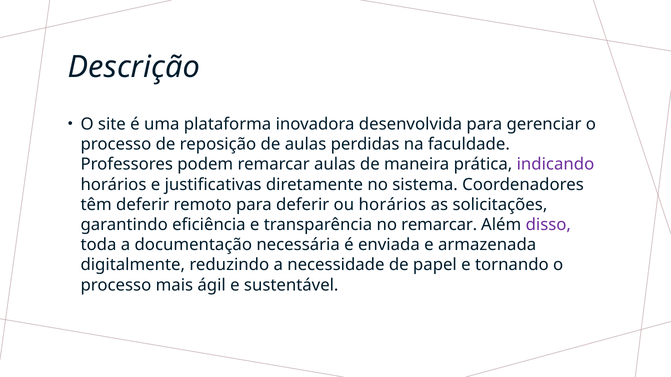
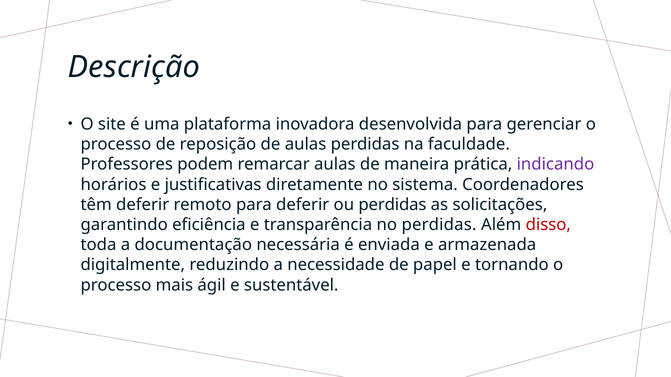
ou horários: horários -> perdidas
no remarcar: remarcar -> perdidas
disso colour: purple -> red
